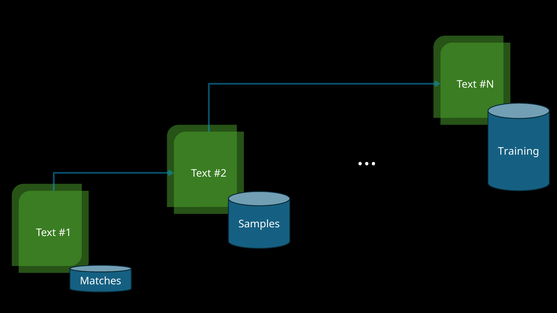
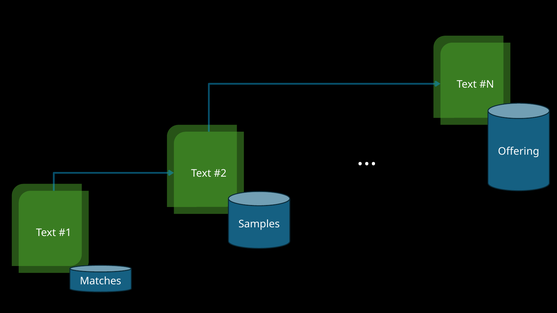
Training: Training -> Offering
